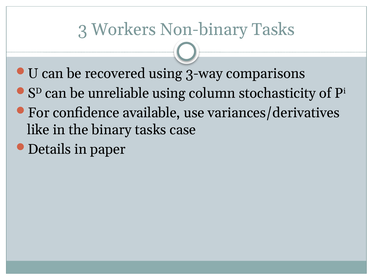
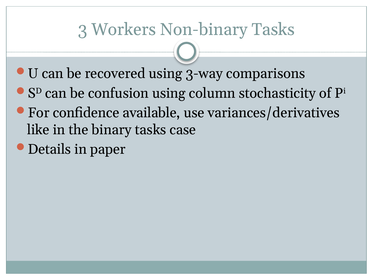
unreliable: unreliable -> confusion
